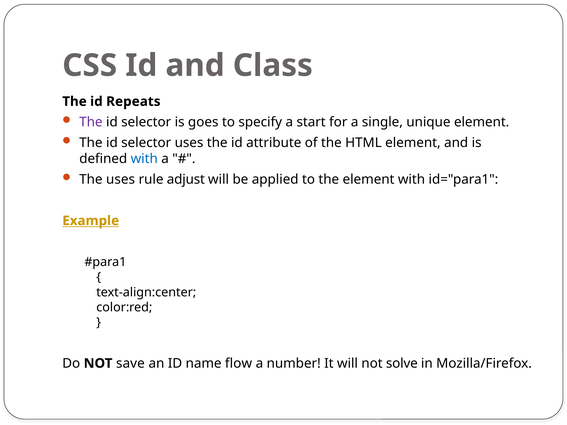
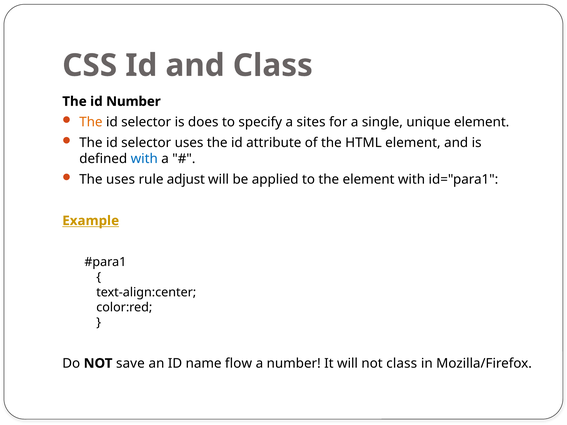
id Repeats: Repeats -> Number
The at (91, 122) colour: purple -> orange
goes: goes -> does
start: start -> sites
not solve: solve -> class
